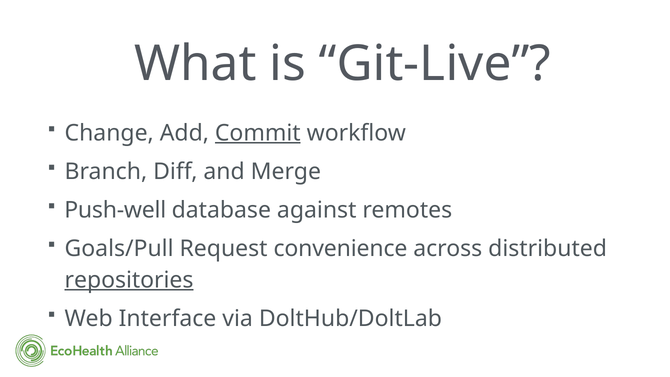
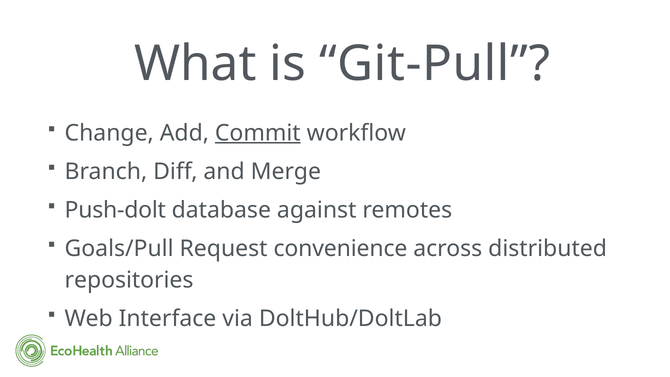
Git-Live: Git-Live -> Git-Pull
Push-well: Push-well -> Push-dolt
repositories underline: present -> none
